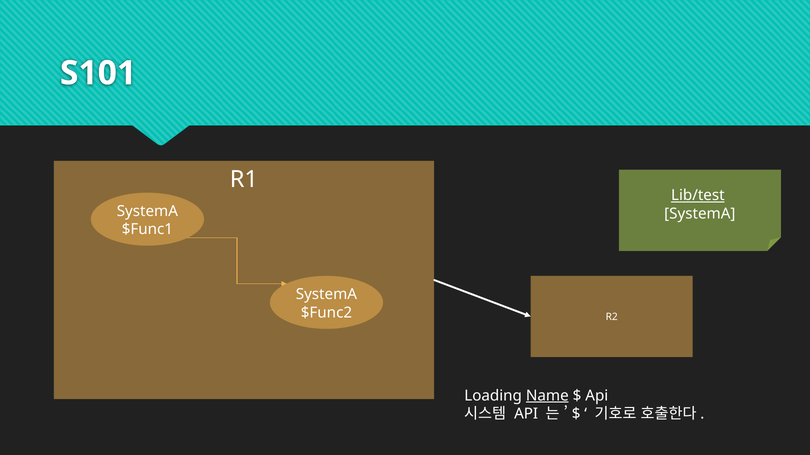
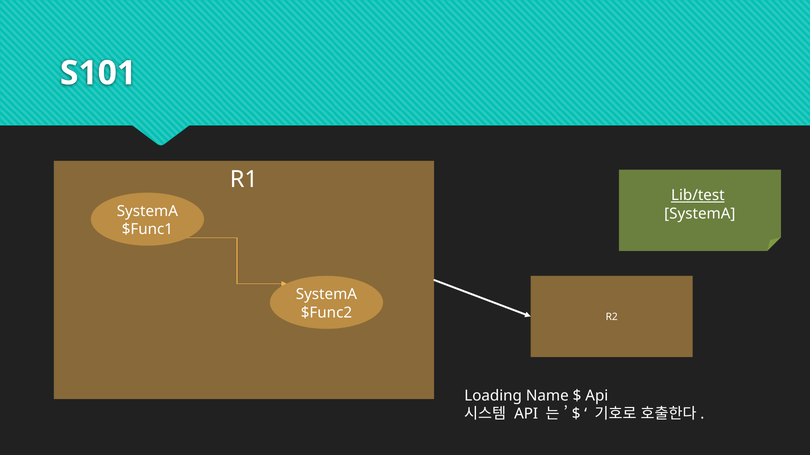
Name underline: present -> none
